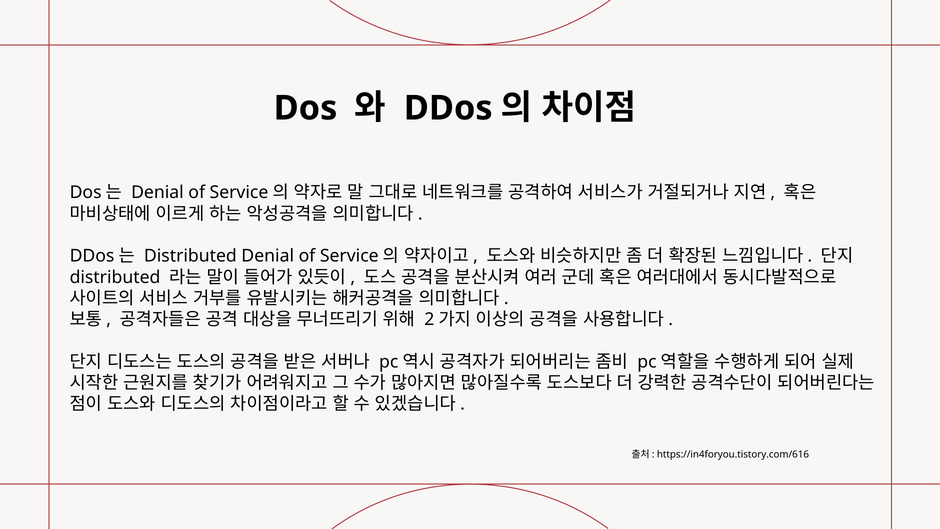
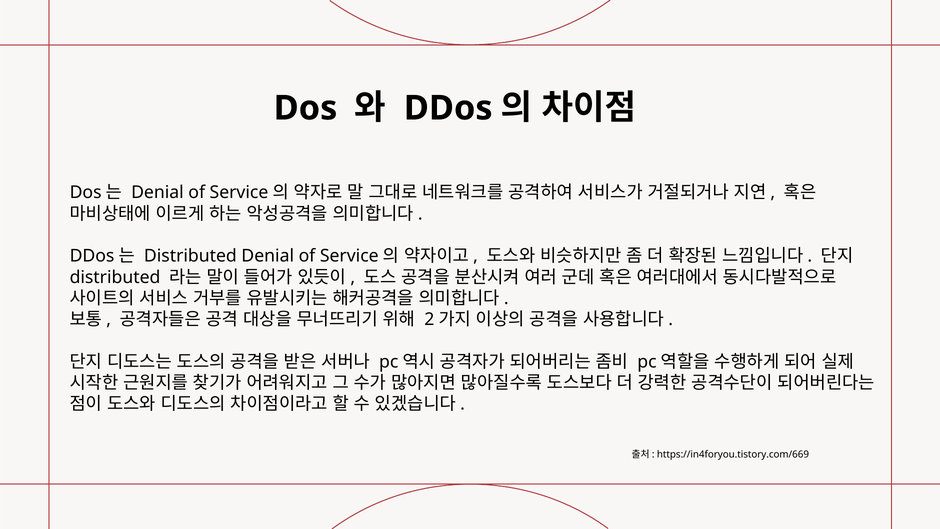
https://in4foryou.tistory.com/616: https://in4foryou.tistory.com/616 -> https://in4foryou.tistory.com/669
